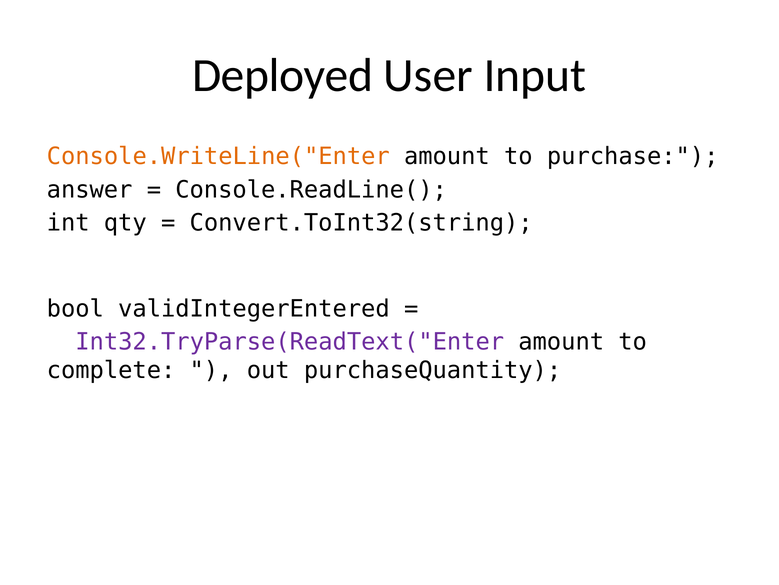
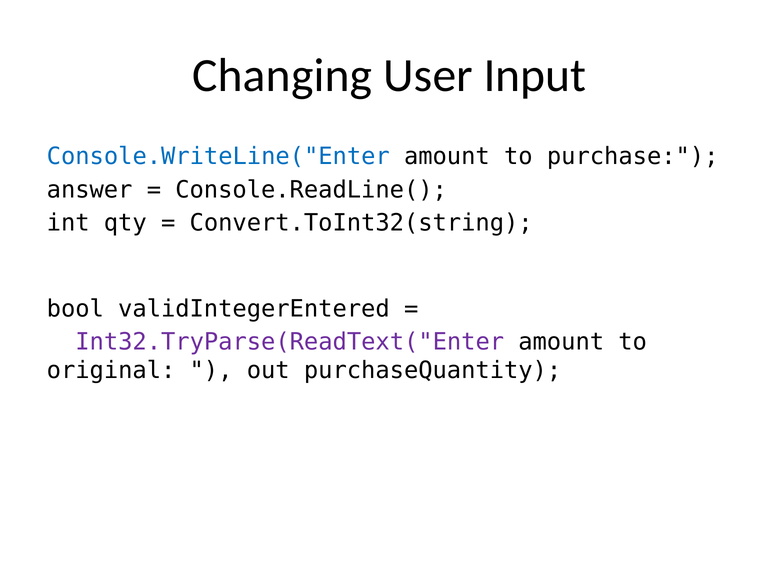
Deployed: Deployed -> Changing
Console.WriteLine("Enter colour: orange -> blue
complete: complete -> original
